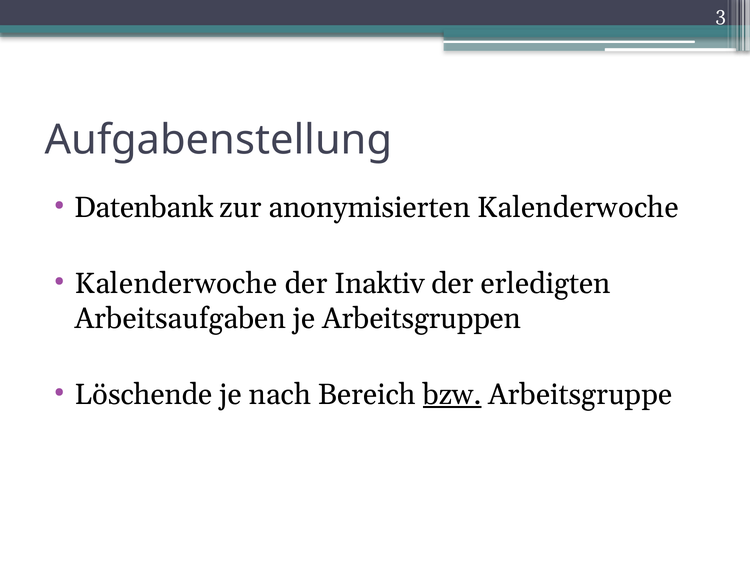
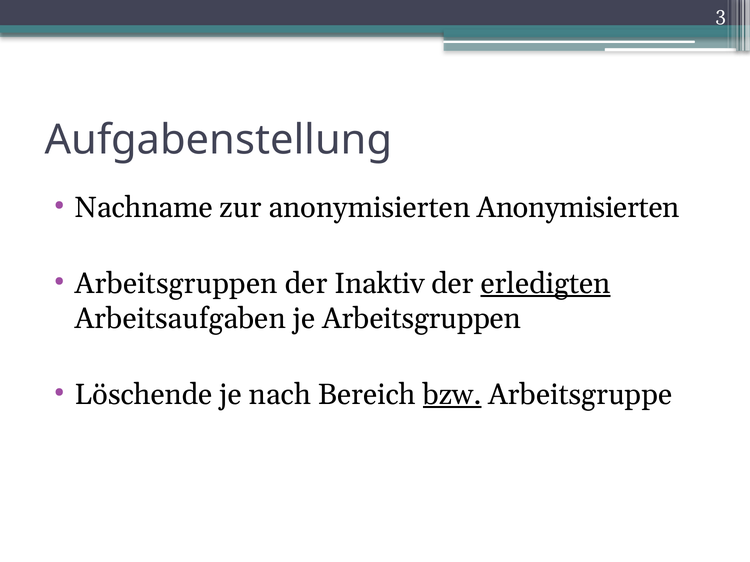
Datenbank: Datenbank -> Nachname
anonymisierten Kalenderwoche: Kalenderwoche -> Anonymisierten
Kalenderwoche at (176, 284): Kalenderwoche -> Arbeitsgruppen
erledigten underline: none -> present
